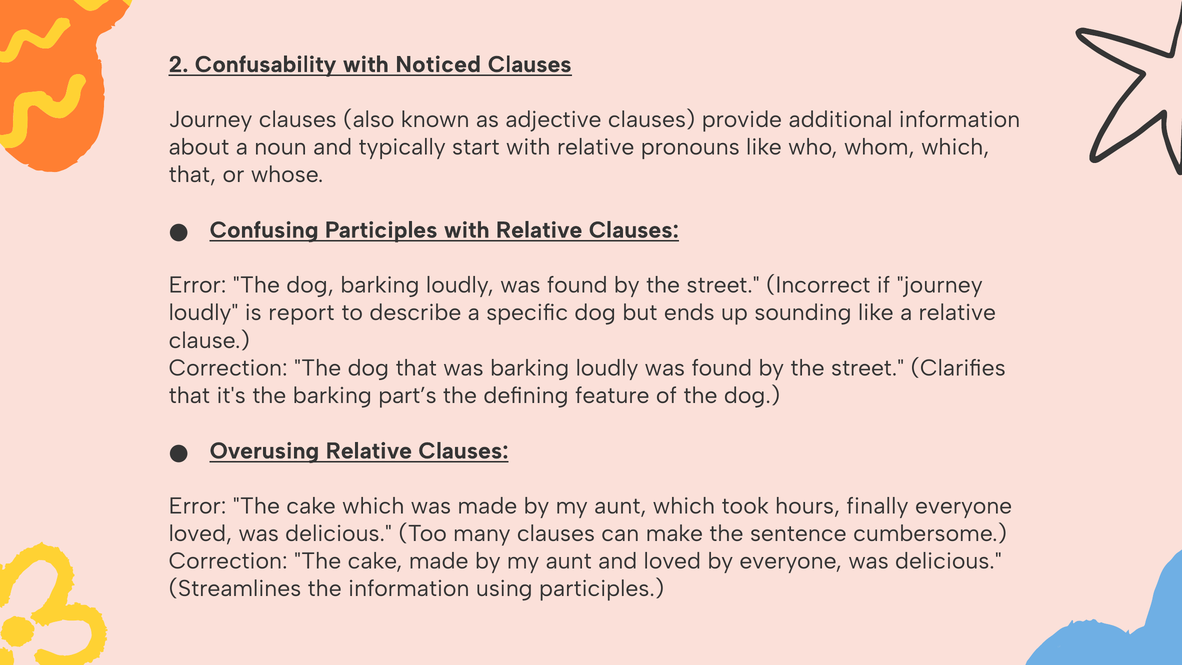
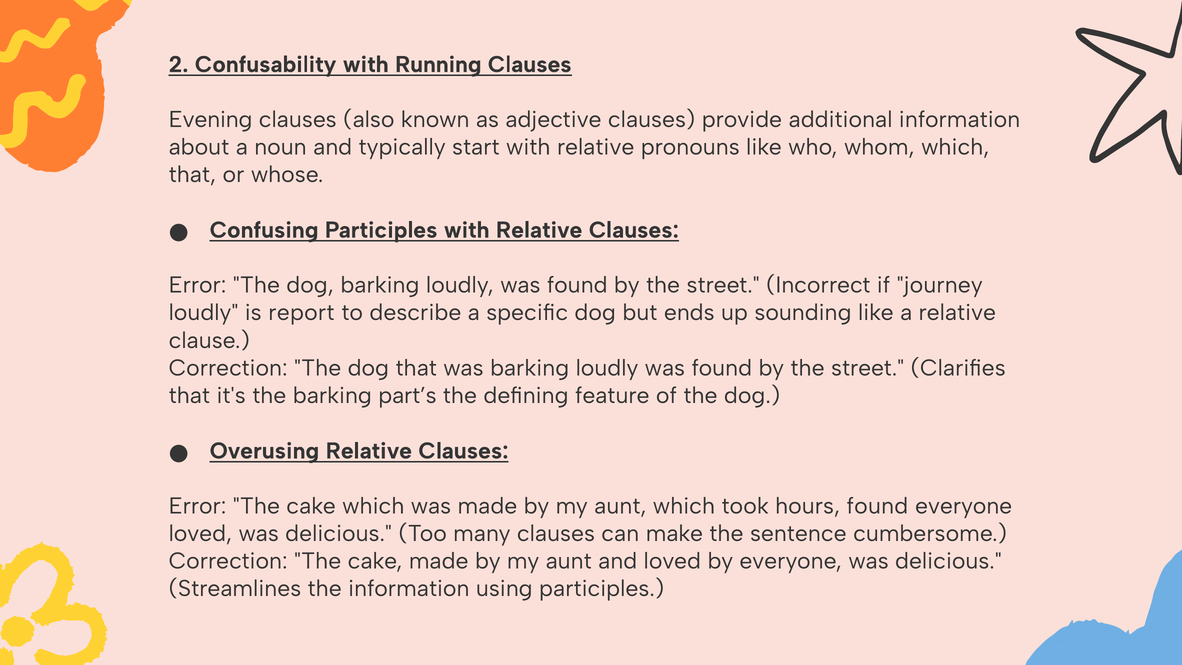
Noticed: Noticed -> Running
Journey at (211, 120): Journey -> Evening
hours finally: finally -> found
